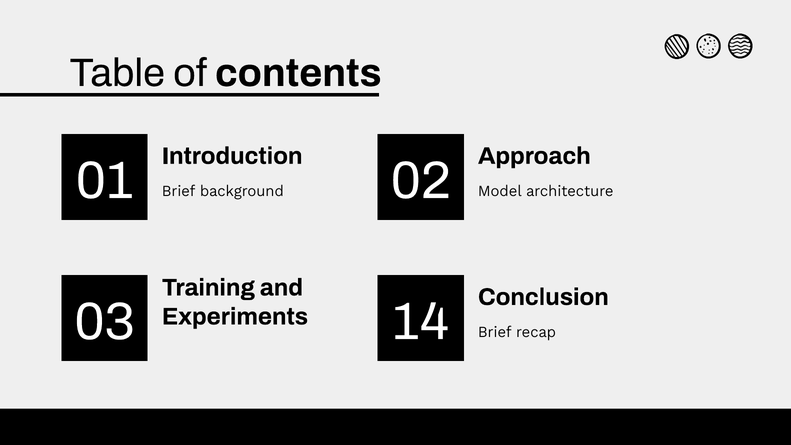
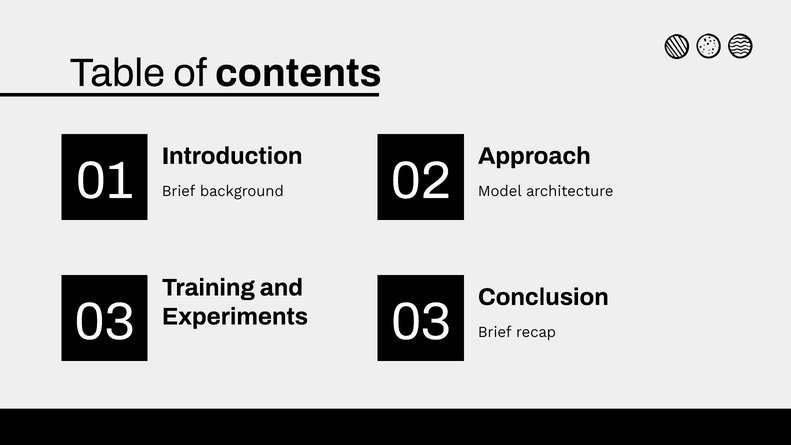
Experiments 14: 14 -> 03
